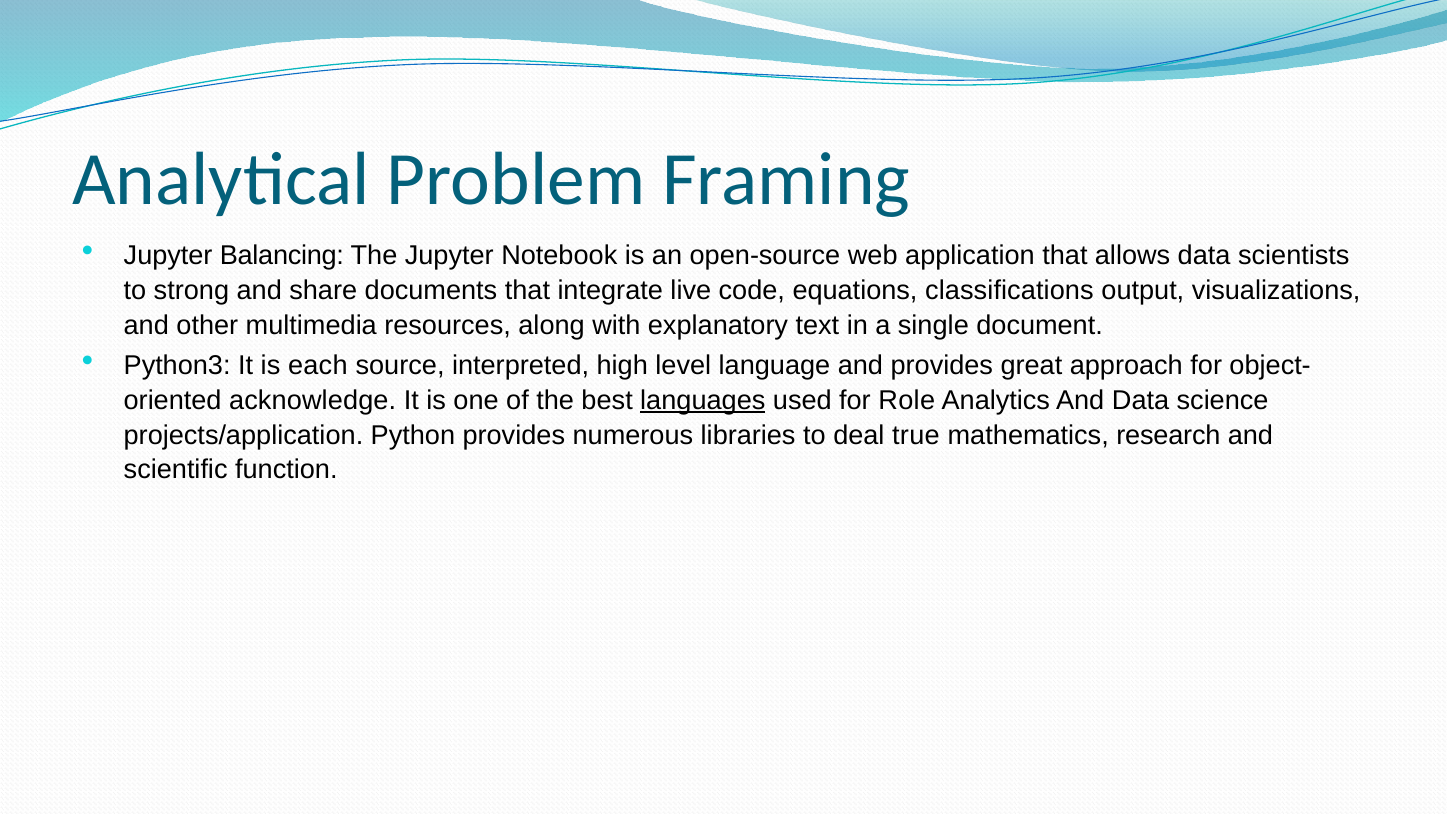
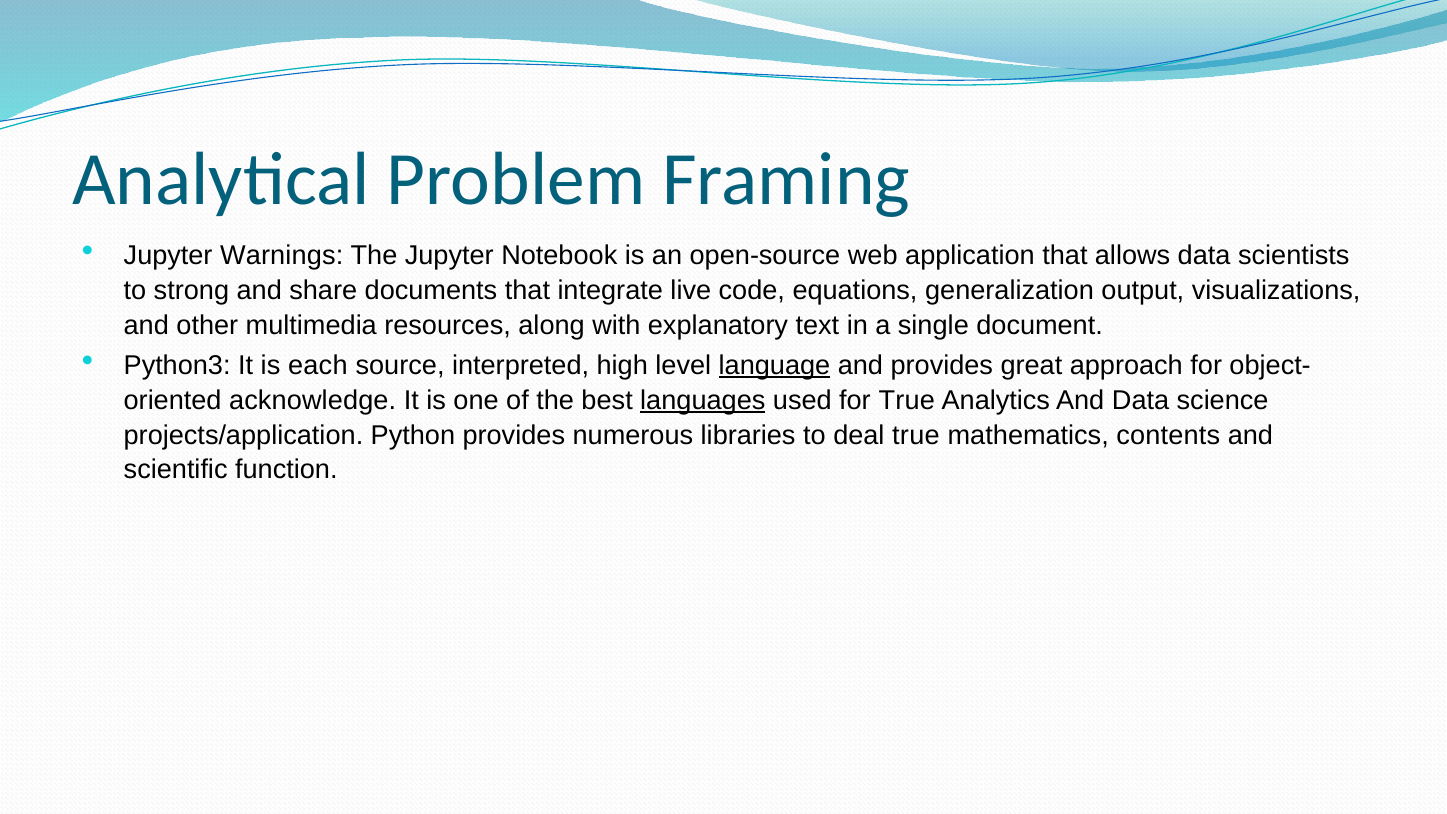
Balancing: Balancing -> Warnings
classifications: classifications -> generalization
language underline: none -> present
for Role: Role -> True
research: research -> contents
